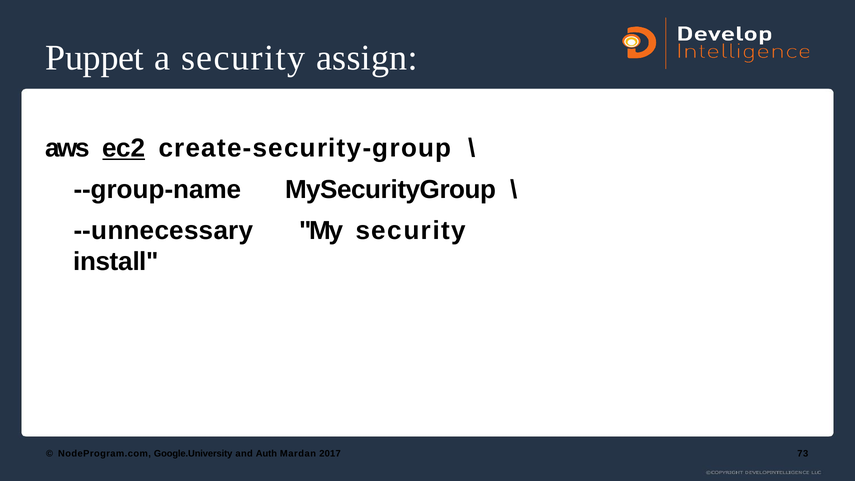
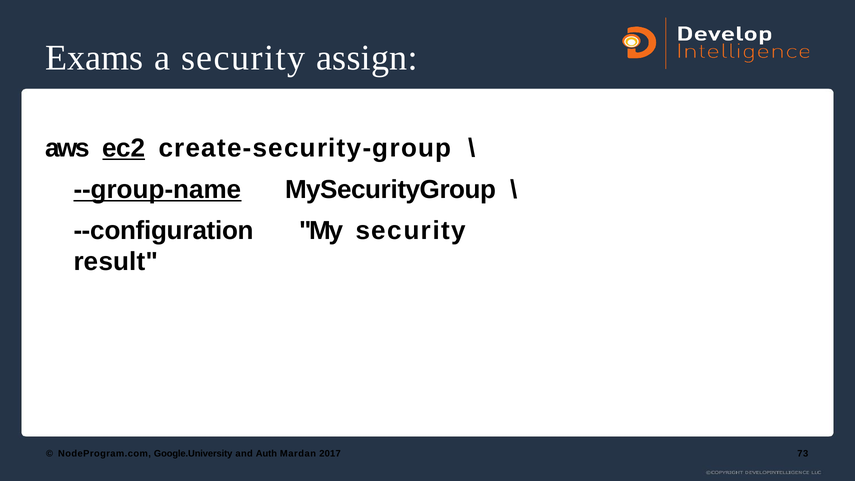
Puppet: Puppet -> Exams
--group-name underline: none -> present
--unnecessary: --unnecessary -> --configuration
install: install -> result
